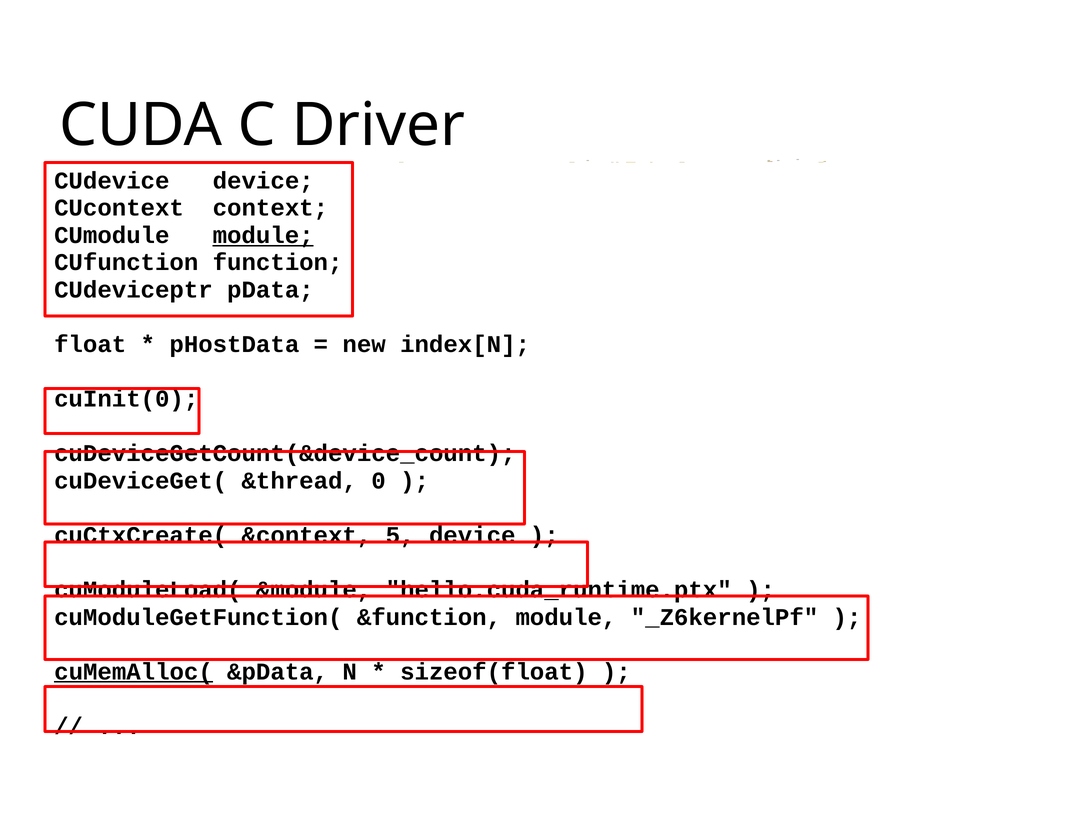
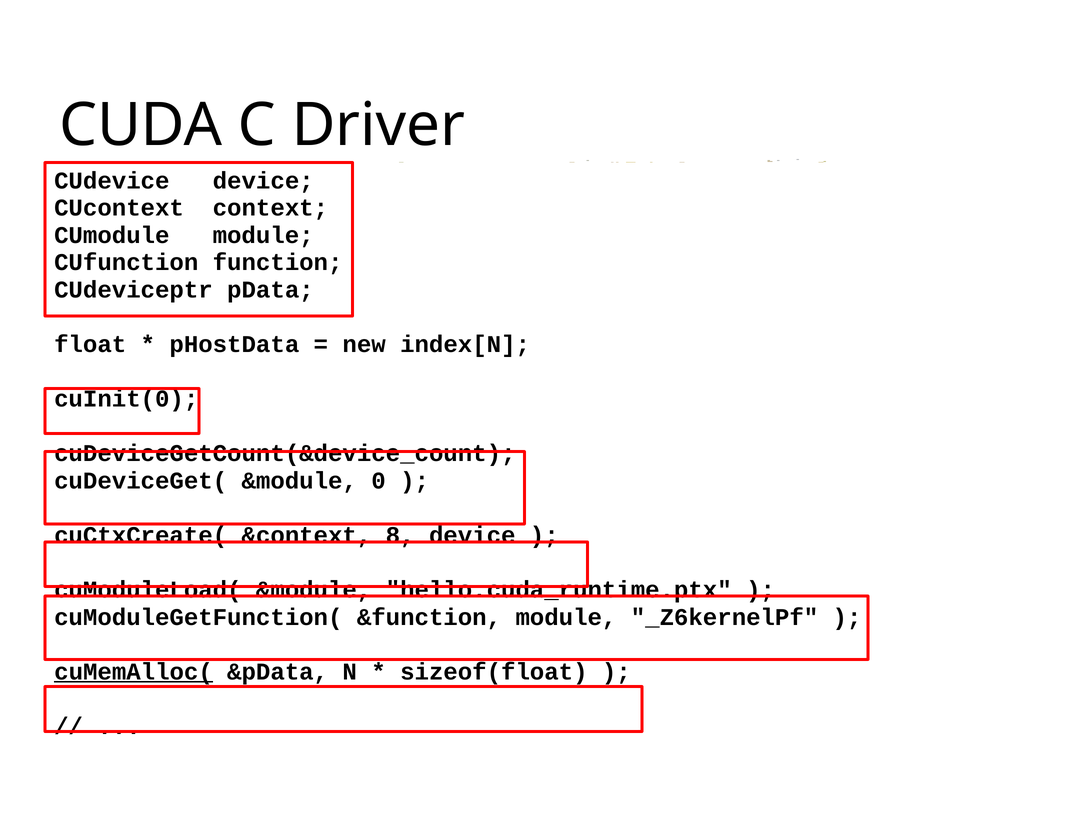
module at (263, 235) underline: present -> none
cuDeviceGet( &thread: &thread -> &module
5: 5 -> 8
